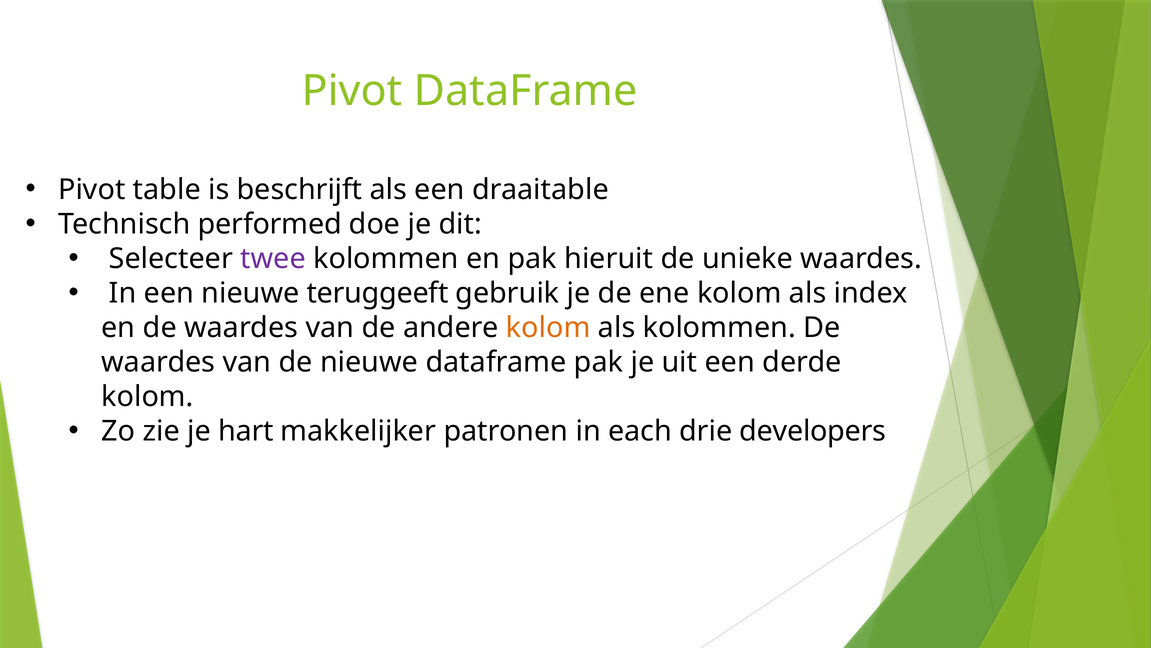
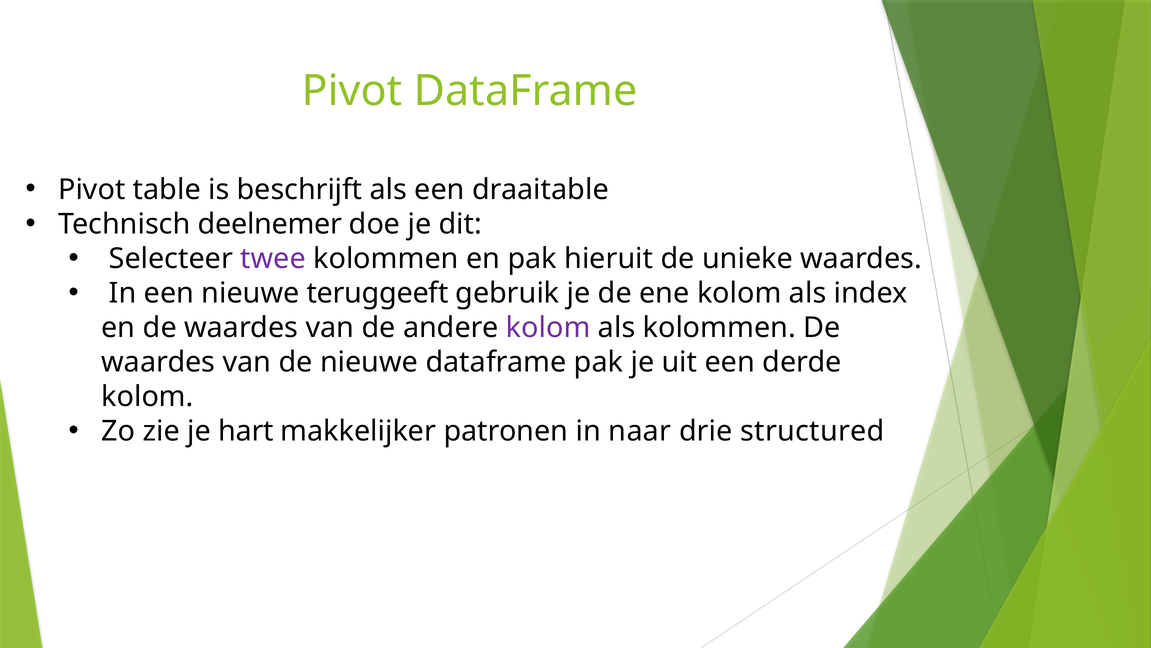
performed: performed -> deelnemer
kolom at (548, 328) colour: orange -> purple
each: each -> naar
developers: developers -> structured
